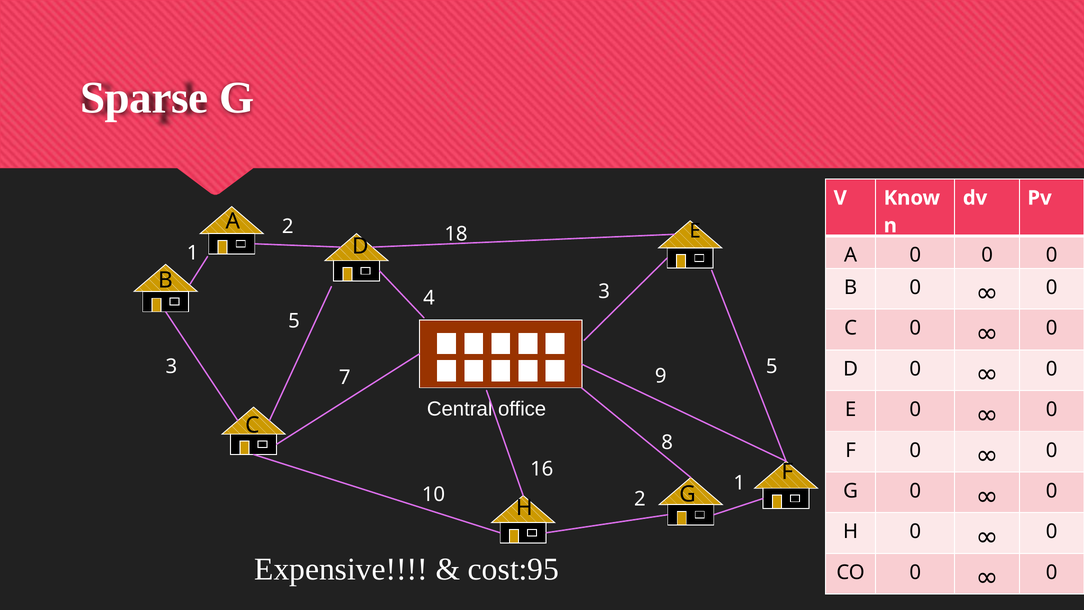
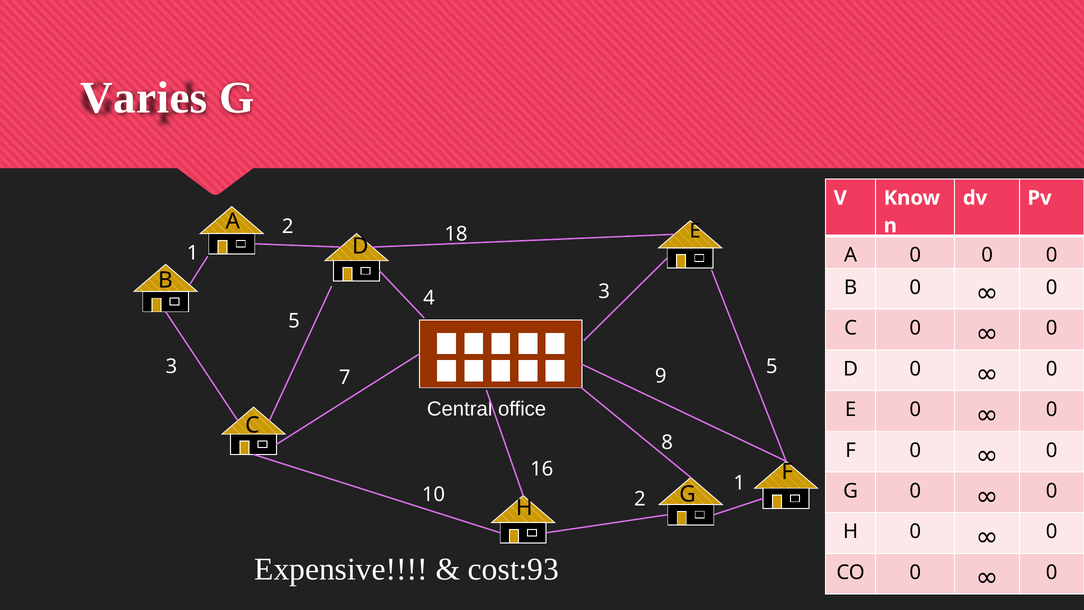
Sparse: Sparse -> Varies
cost:95: cost:95 -> cost:93
